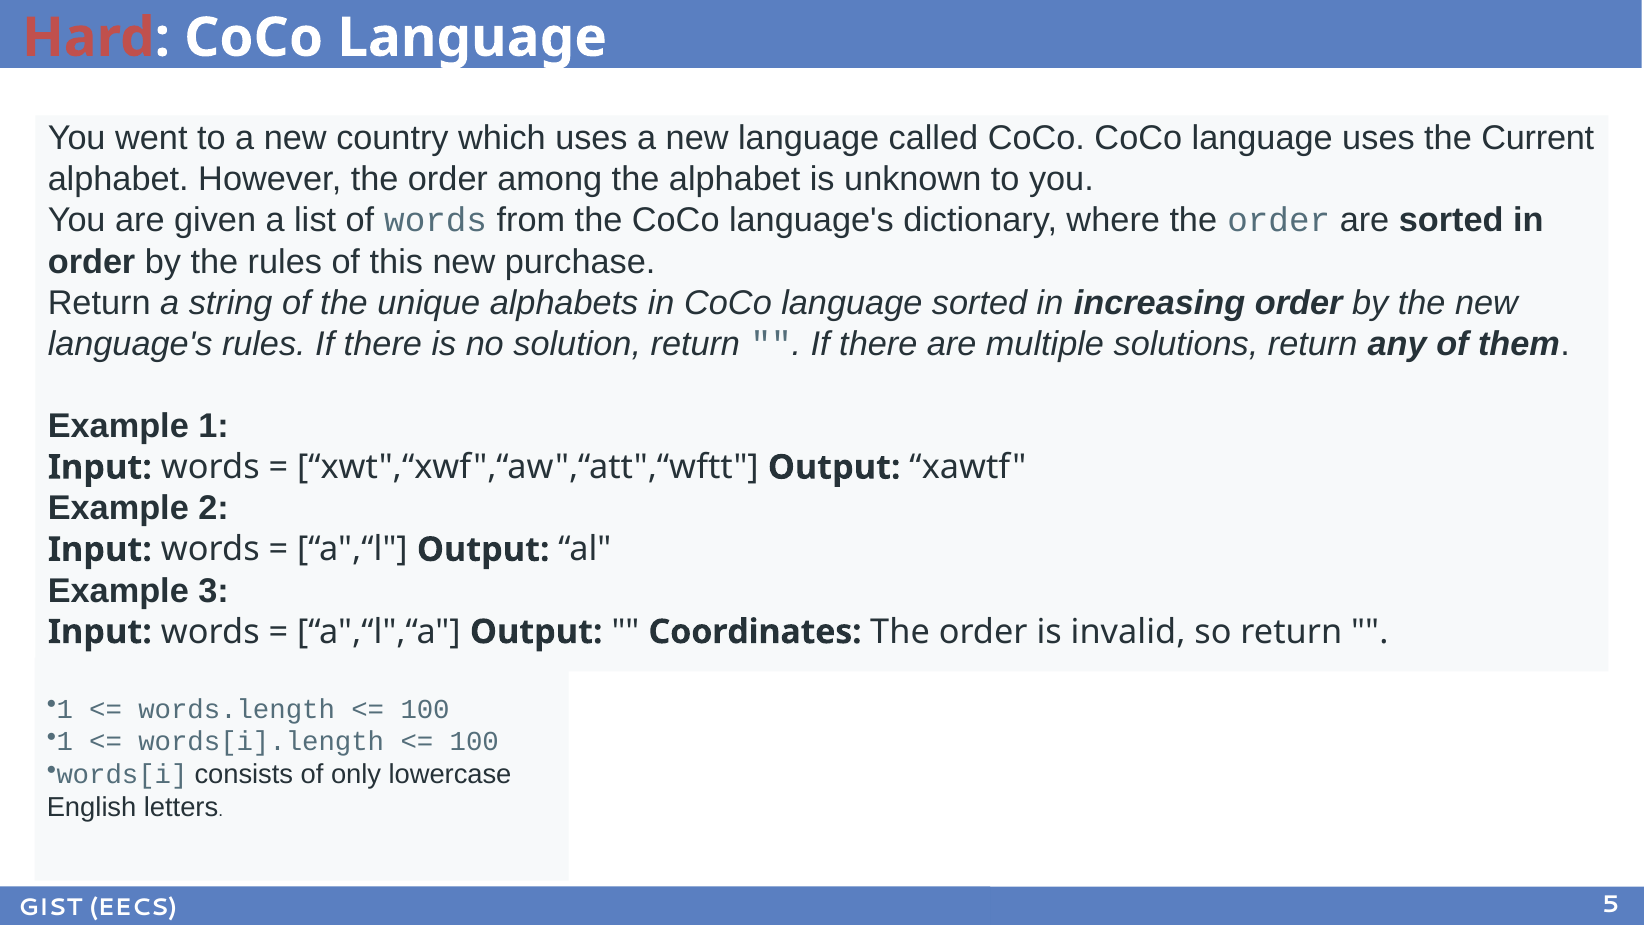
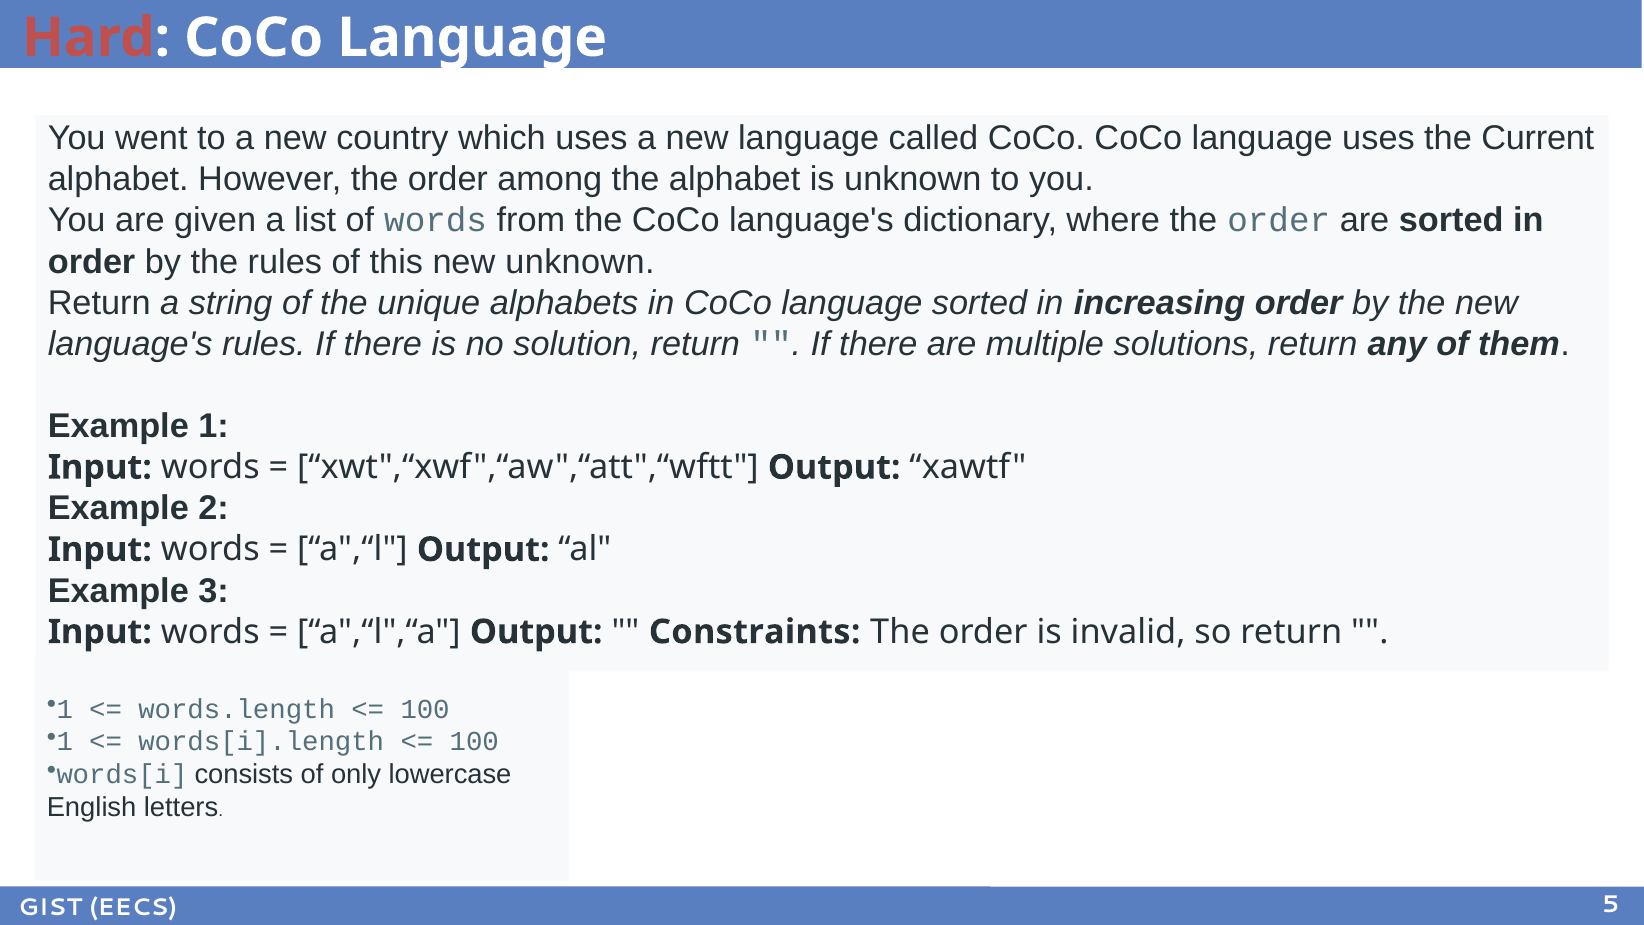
new purchase: purchase -> unknown
Coordinates: Coordinates -> Constraints
